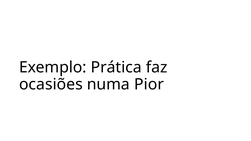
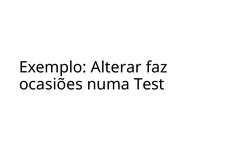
Prática: Prática -> Alterar
Pior: Pior -> Test
